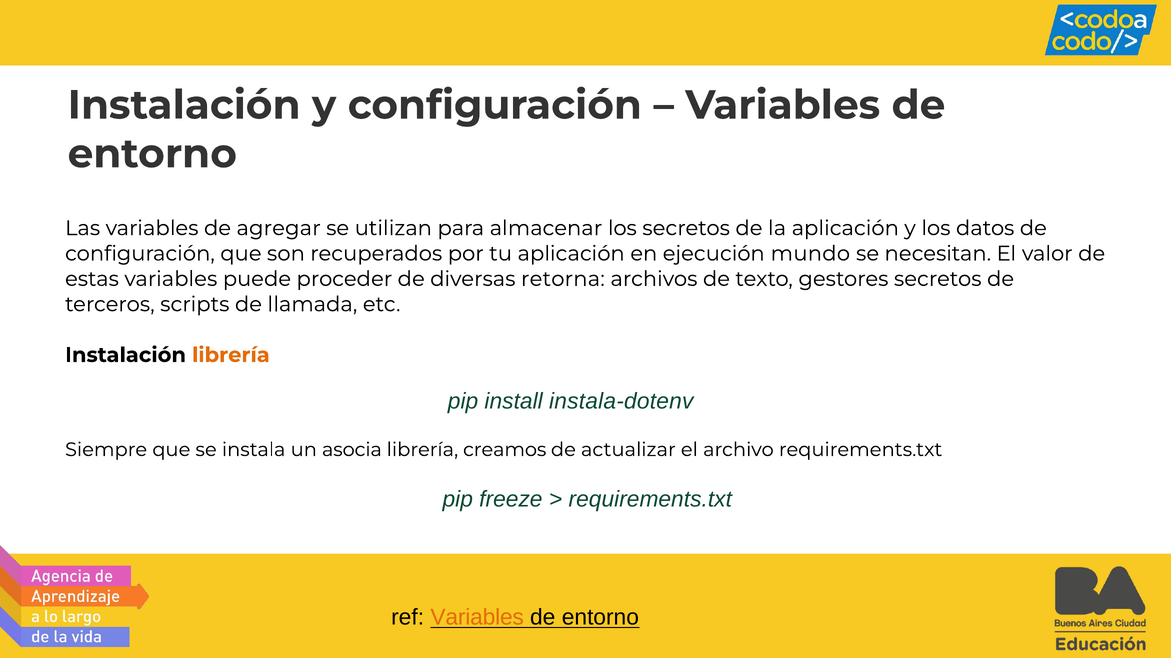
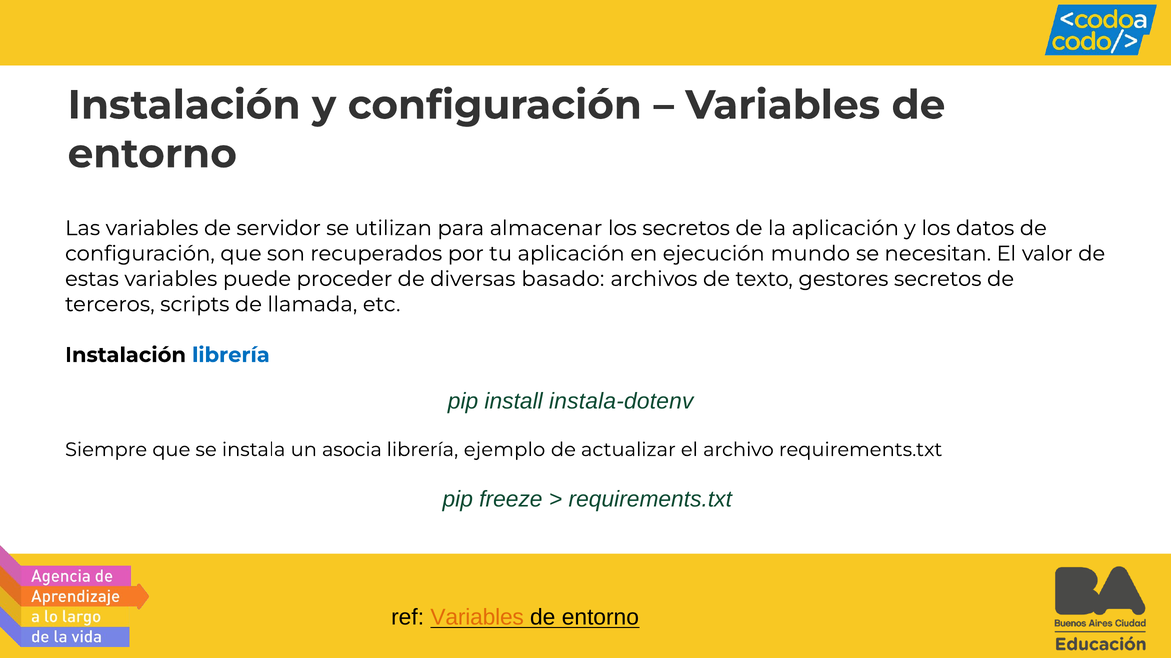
agregar: agregar -> servidor
retorna: retorna -> basado
librería at (231, 355) colour: orange -> blue
creamos: creamos -> ejemplo
